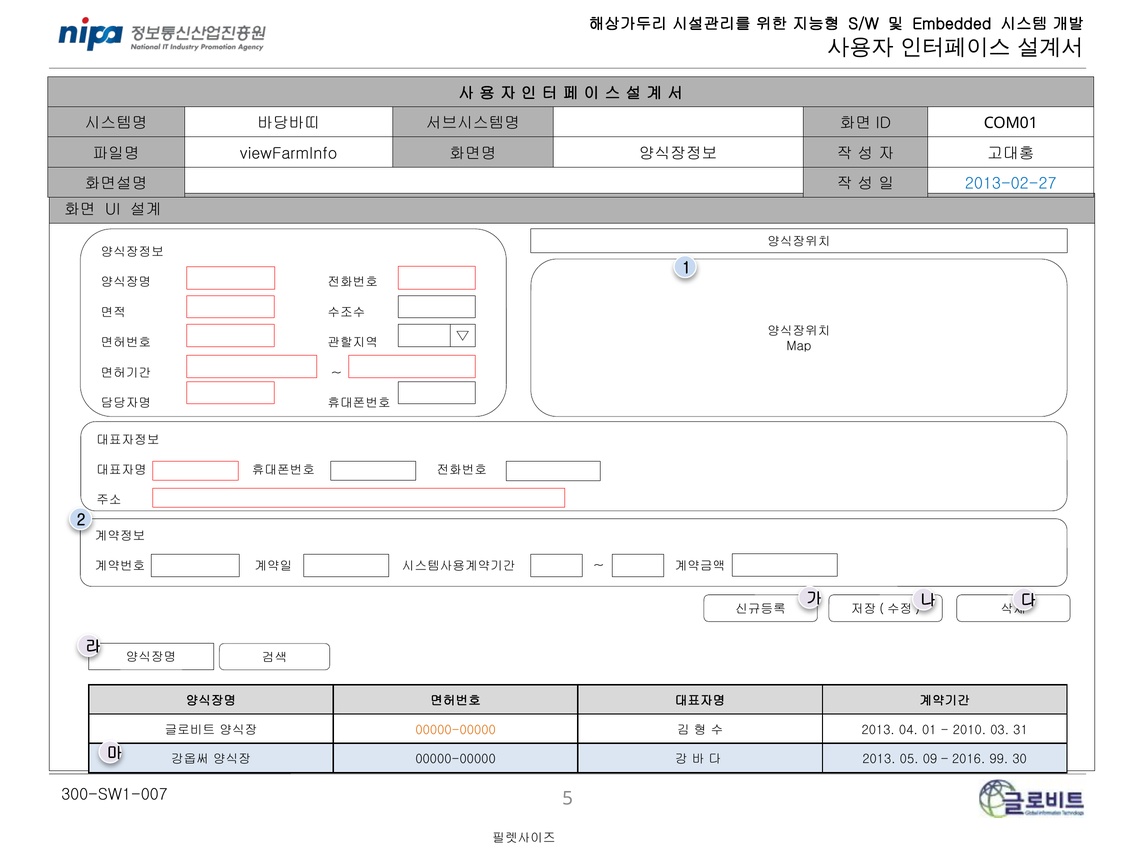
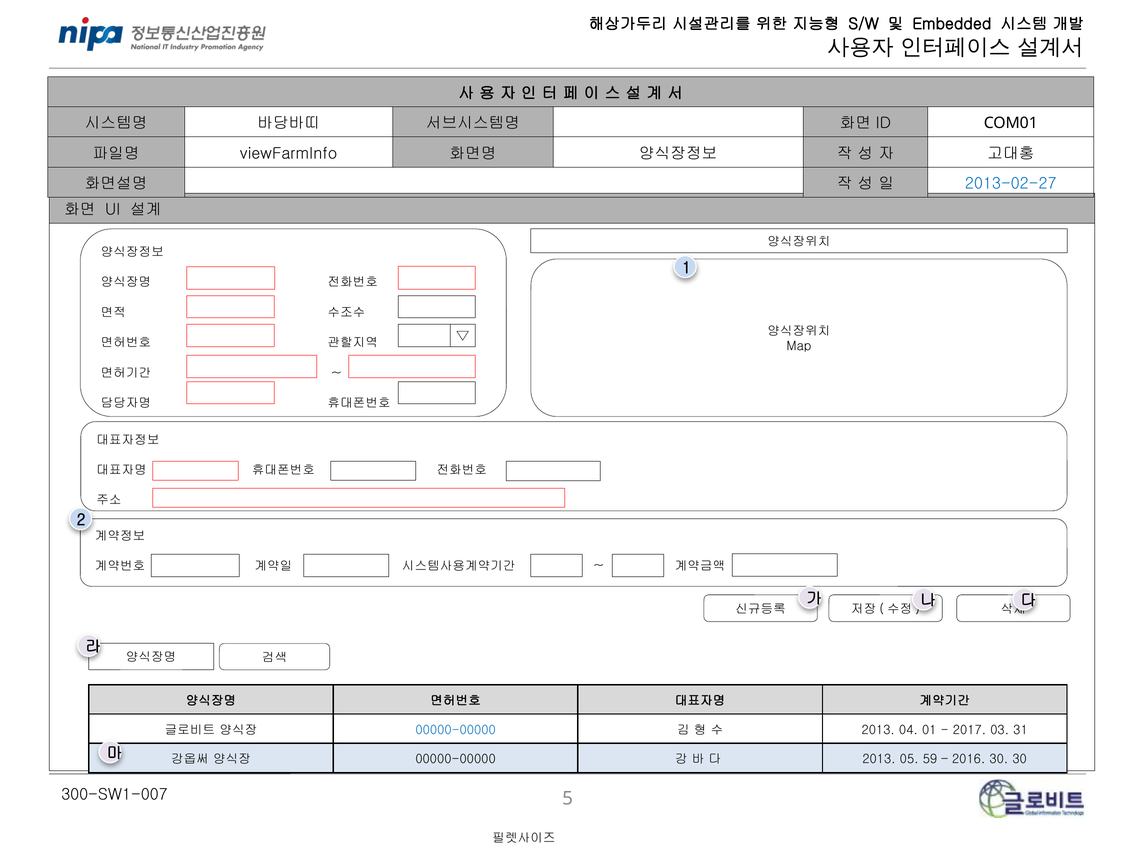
00000-00000 at (456, 729) colour: orange -> blue
2010: 2010 -> 2017
09: 09 -> 59
2016 99: 99 -> 30
